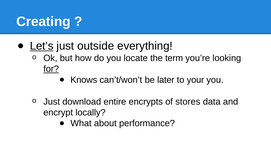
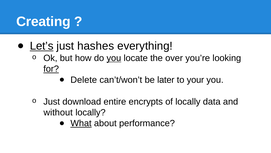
outside: outside -> hashes
you at (114, 58) underline: none -> present
term: term -> over
Knows: Knows -> Delete
of stores: stores -> locally
encrypt: encrypt -> without
What underline: none -> present
